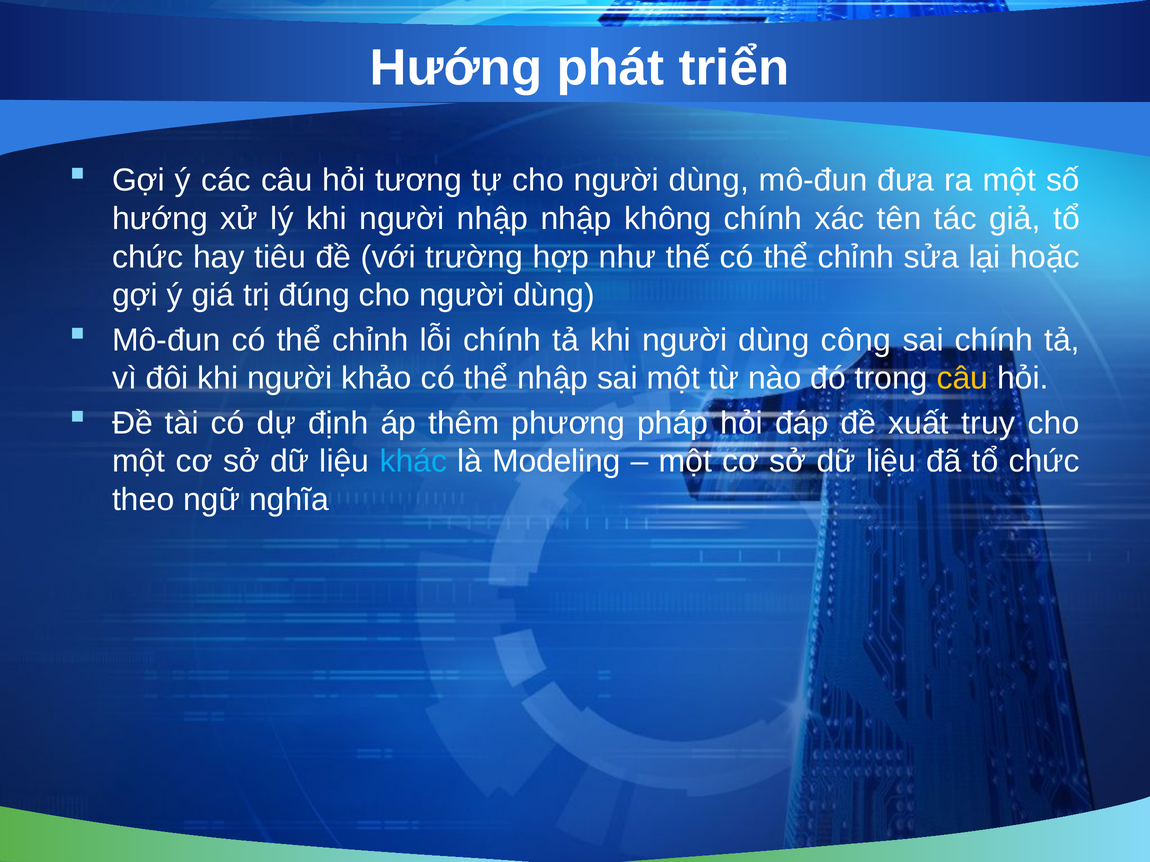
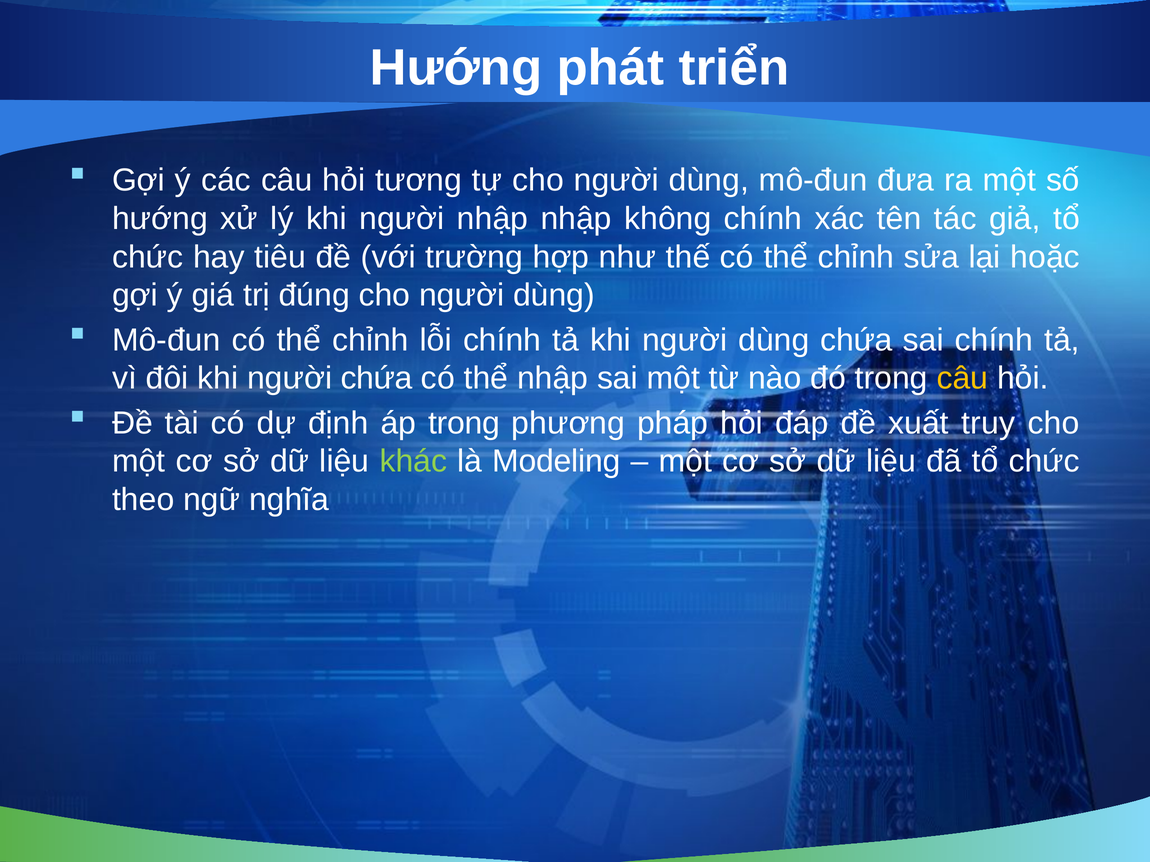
dùng công: công -> chứa
người khảo: khảo -> chứa
áp thêm: thêm -> trong
khác colour: light blue -> light green
